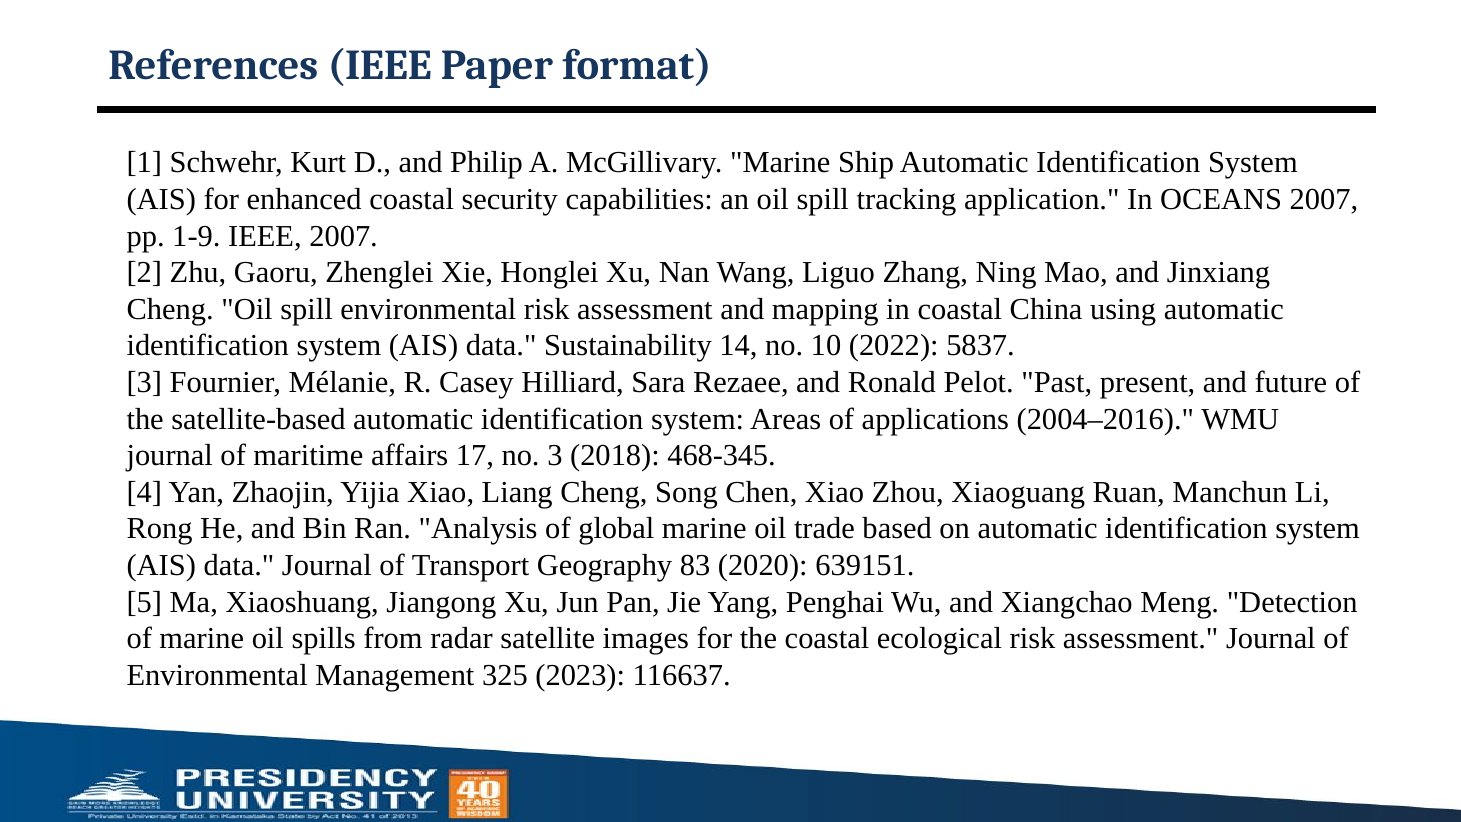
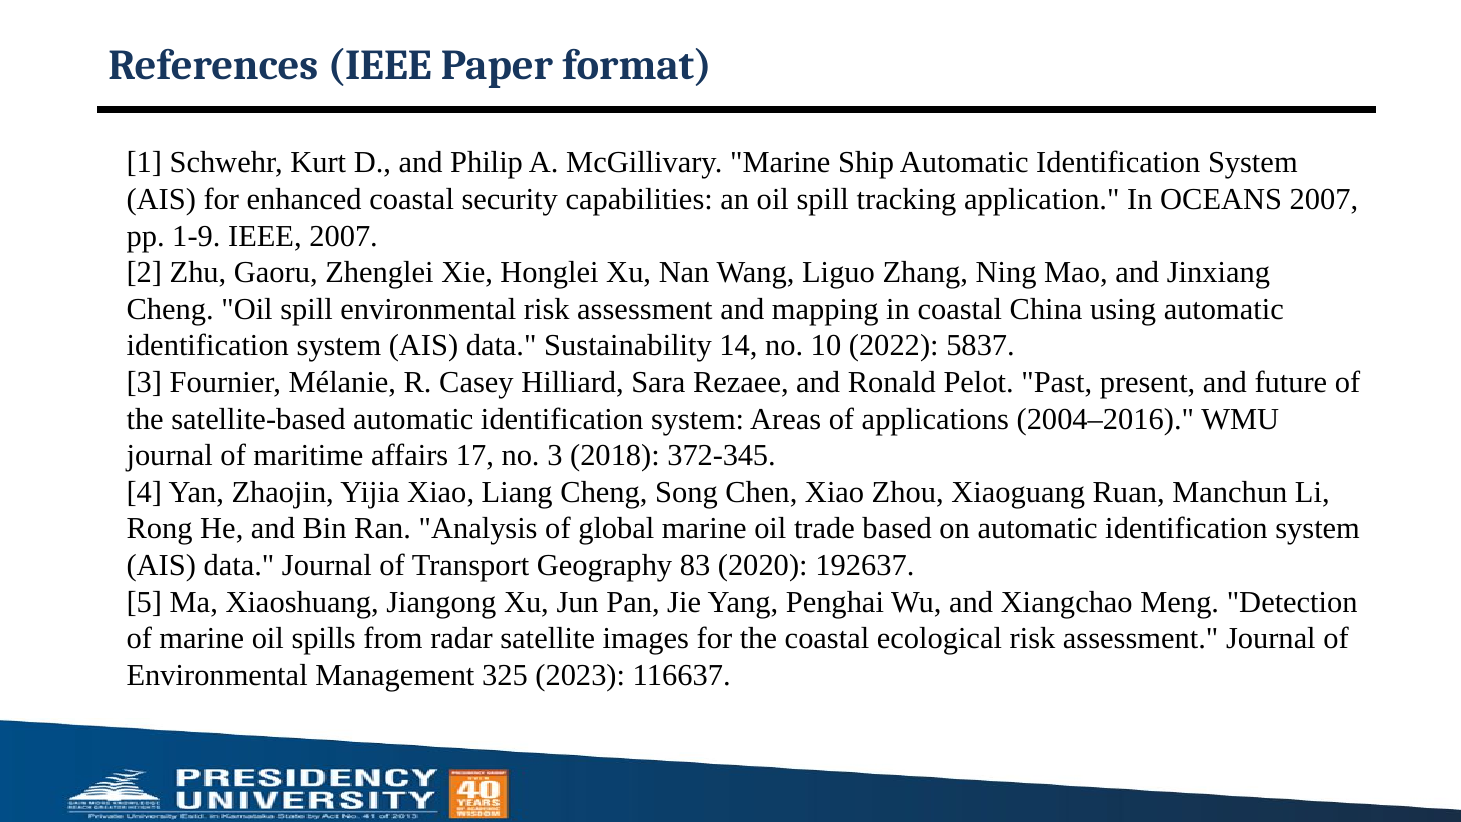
468-345: 468-345 -> 372-345
639151: 639151 -> 192637
